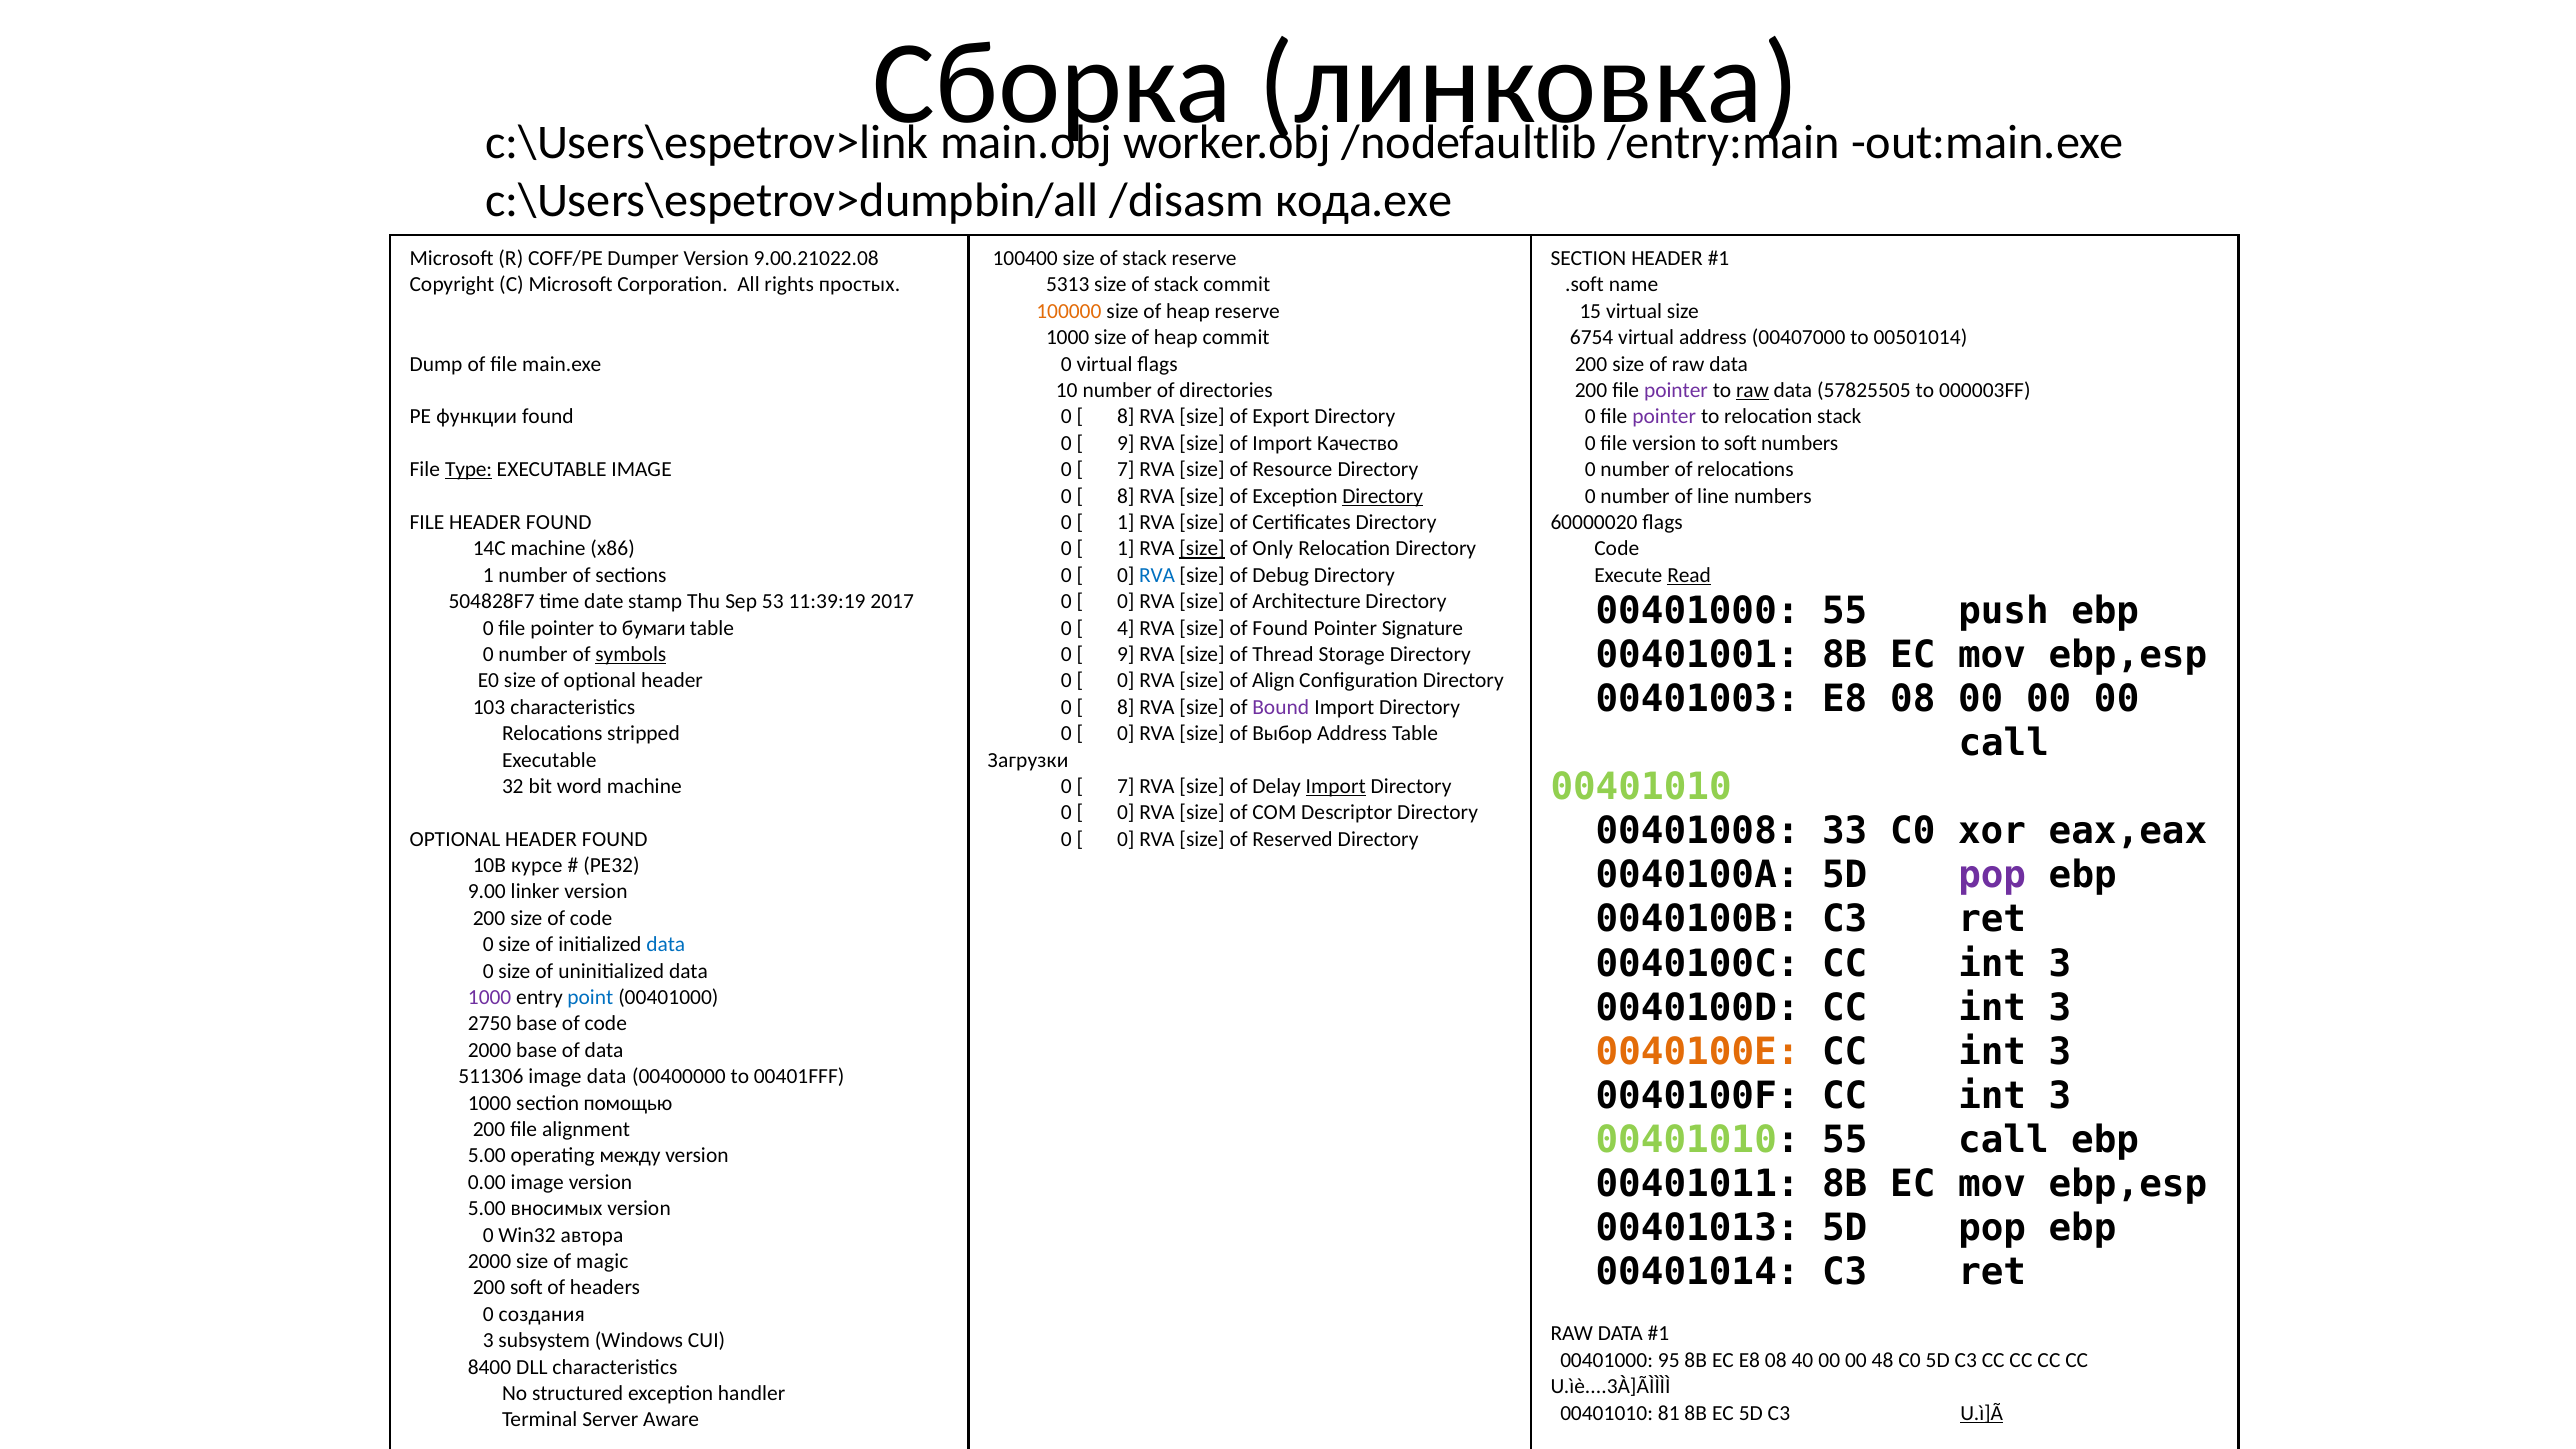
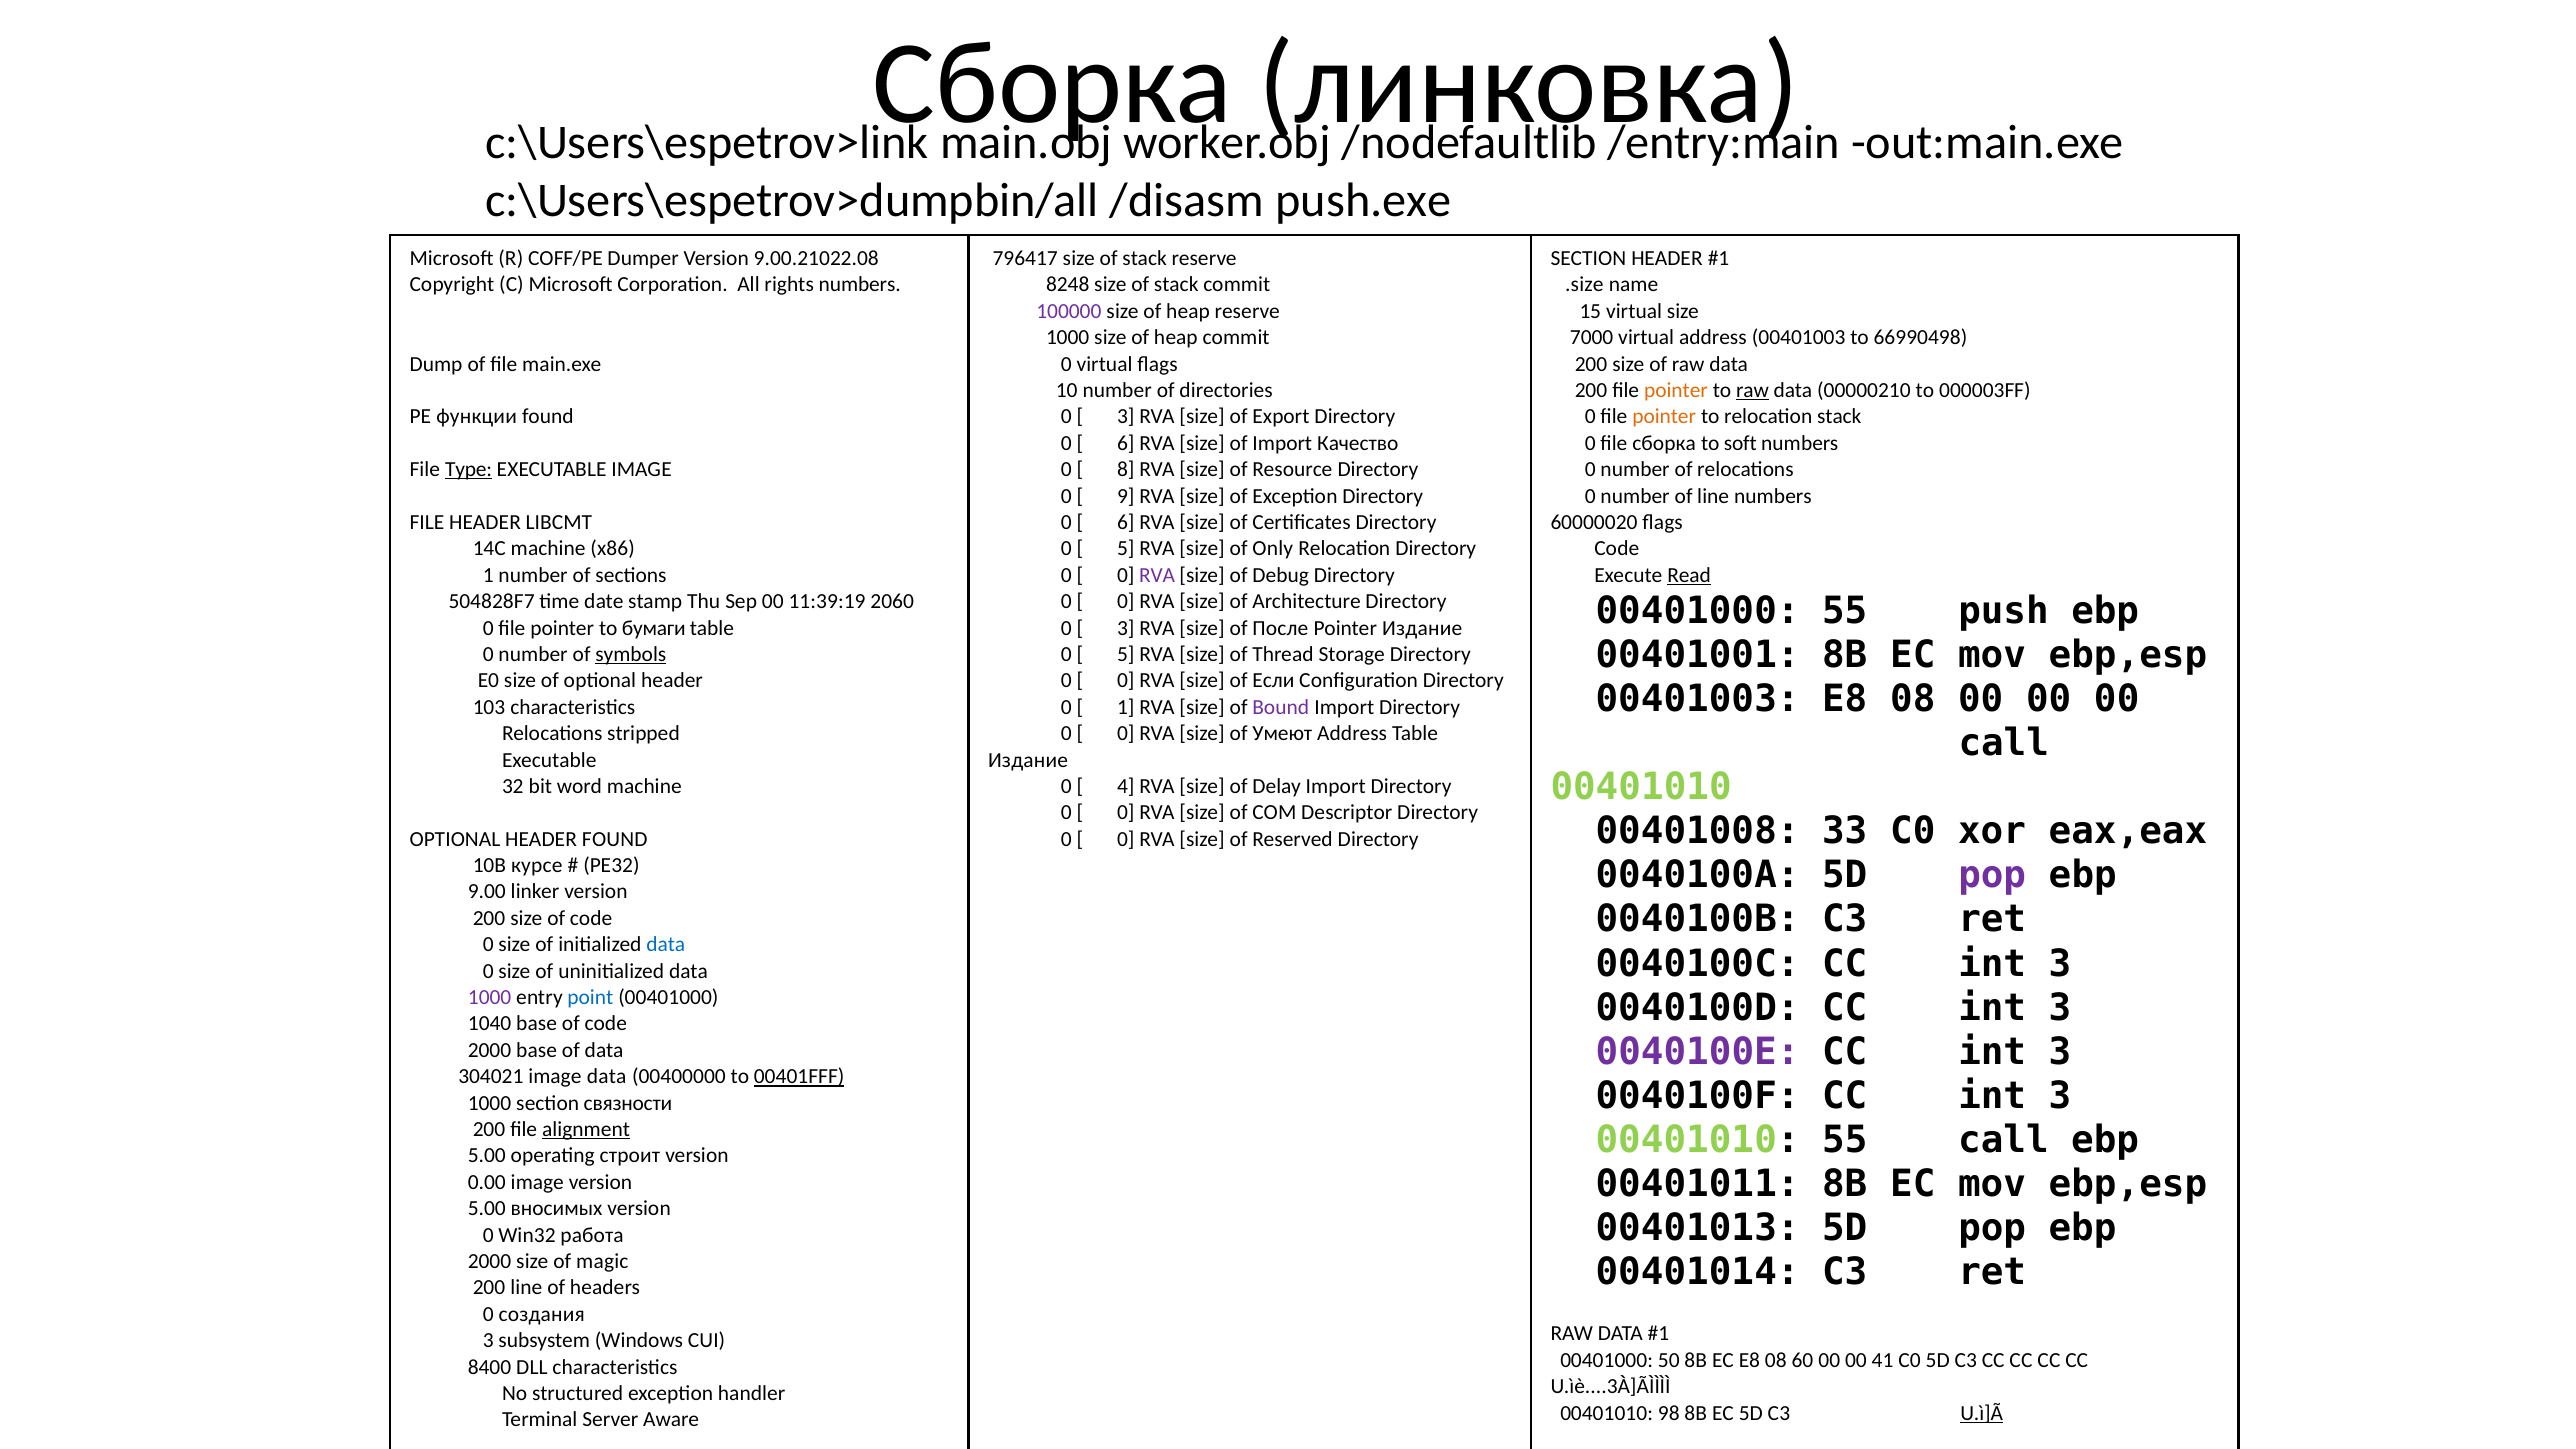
кода.exe: кода.exe -> push.exe
100400: 100400 -> 796417
rights простых: простых -> numbers
5313: 5313 -> 8248
.soft: .soft -> .size
100000 colour: orange -> purple
6754: 6754 -> 7000
address 00407000: 00407000 -> 00401003
00501014: 00501014 -> 66990498
pointer at (1676, 390) colour: purple -> orange
57825505: 57825505 -> 00000210
8 at (1126, 417): 8 -> 3
pointer at (1664, 417) colour: purple -> orange
9 at (1126, 443): 9 -> 6
file version: version -> сборка
7 at (1126, 470): 7 -> 8
8 at (1126, 496): 8 -> 9
Directory at (1383, 496) underline: present -> none
FILE HEADER FOUND: FOUND -> LIBCMT
1 at (1126, 522): 1 -> 6
1 at (1126, 549): 1 -> 5
size at (1202, 549) underline: present -> none
RVA at (1157, 575) colour: blue -> purple
Sep 53: 53 -> 00
2017: 2017 -> 2060
4 at (1126, 628): 4 -> 3
of Found: Found -> После
Pointer Signature: Signature -> Издание
9 at (1126, 654): 9 -> 5
Align: Align -> Если
8 at (1126, 707): 8 -> 1
Выбор: Выбор -> Умеют
Загрузки at (1028, 760): Загрузки -> Издание
7 at (1126, 786): 7 -> 4
Import at (1336, 786) underline: present -> none
2750: 2750 -> 1040
0040100E colour: orange -> purple
511306: 511306 -> 304021
00401FFF underline: none -> present
помощью: помощью -> связности
alignment underline: none -> present
между: между -> строит
автора: автора -> работа
200 soft: soft -> line
95: 95 -> 50
40: 40 -> 60
48: 48 -> 41
81: 81 -> 98
